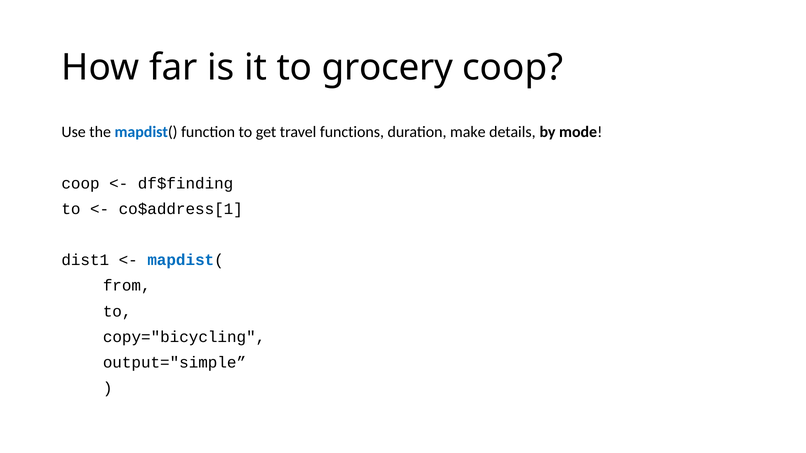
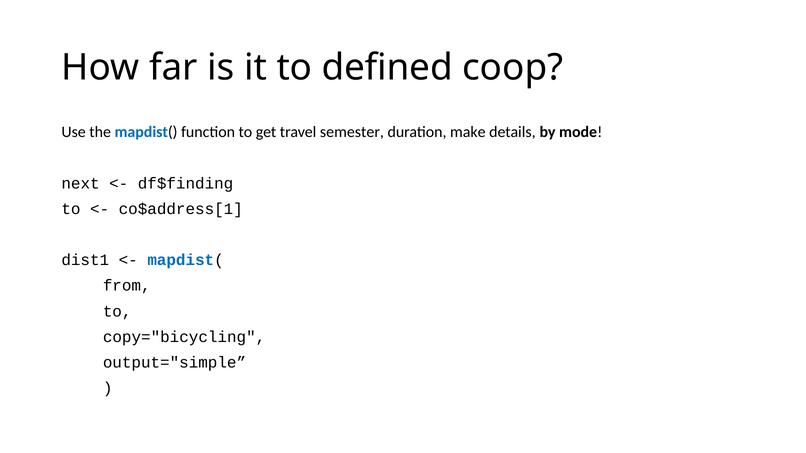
grocery: grocery -> defined
functions: functions -> semester
coop at (81, 183): coop -> next
